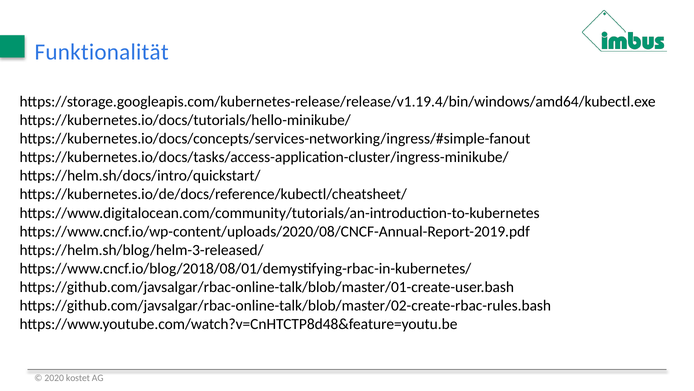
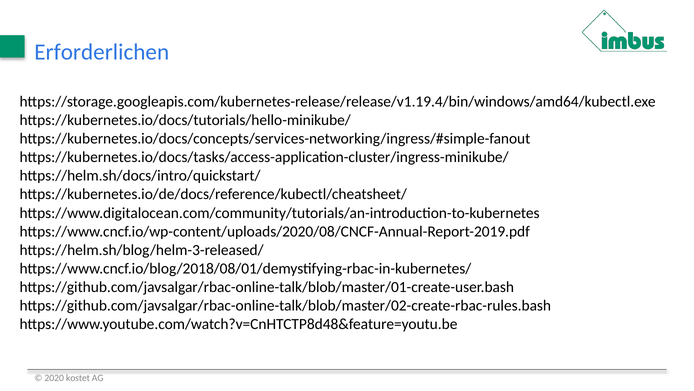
Funktionalität: Funktionalität -> Erforderlichen
